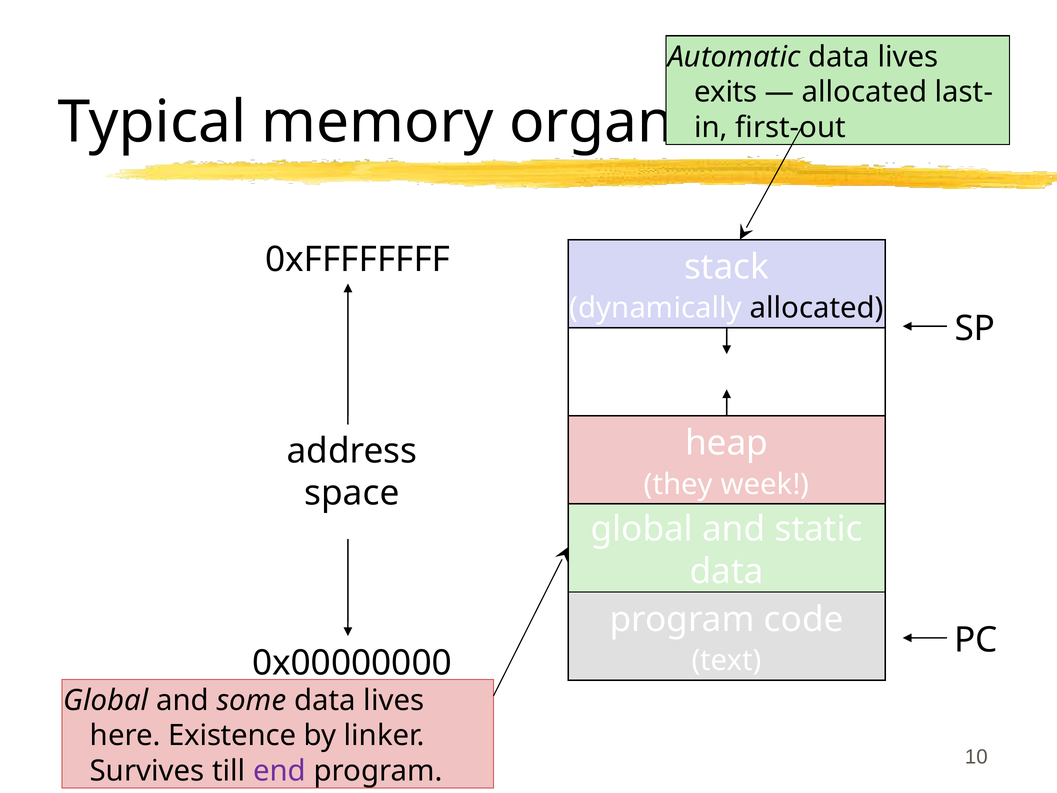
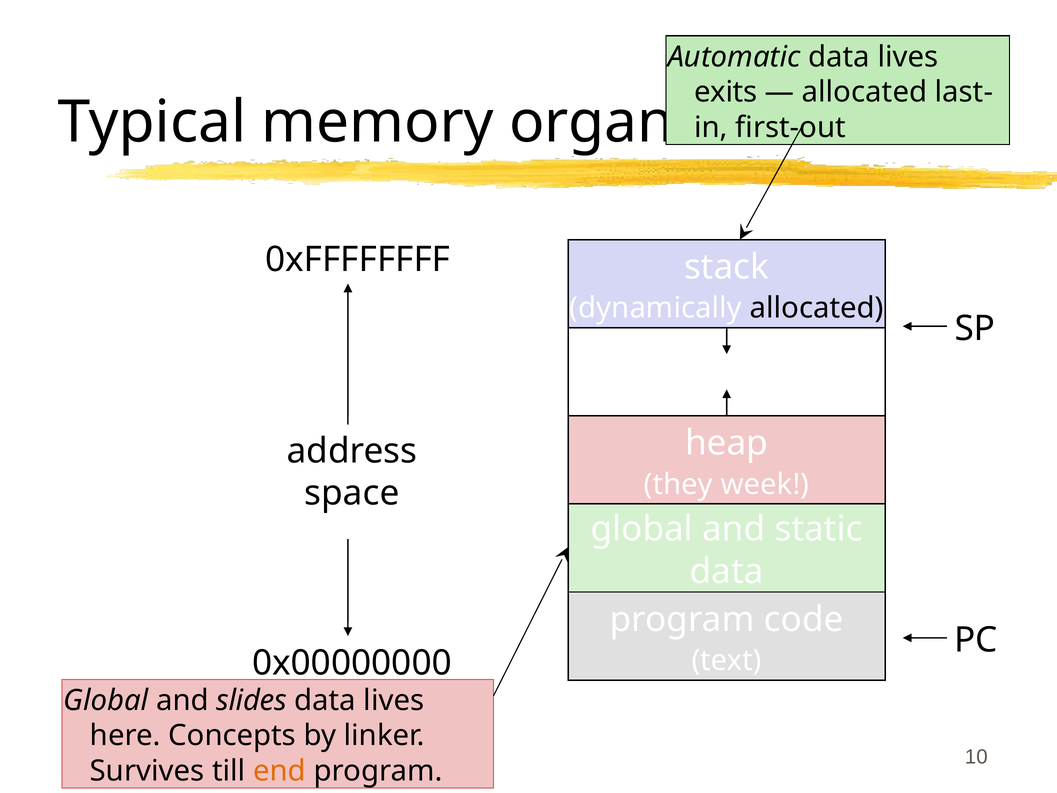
some: some -> slides
Existence: Existence -> Concepts
end colour: purple -> orange
